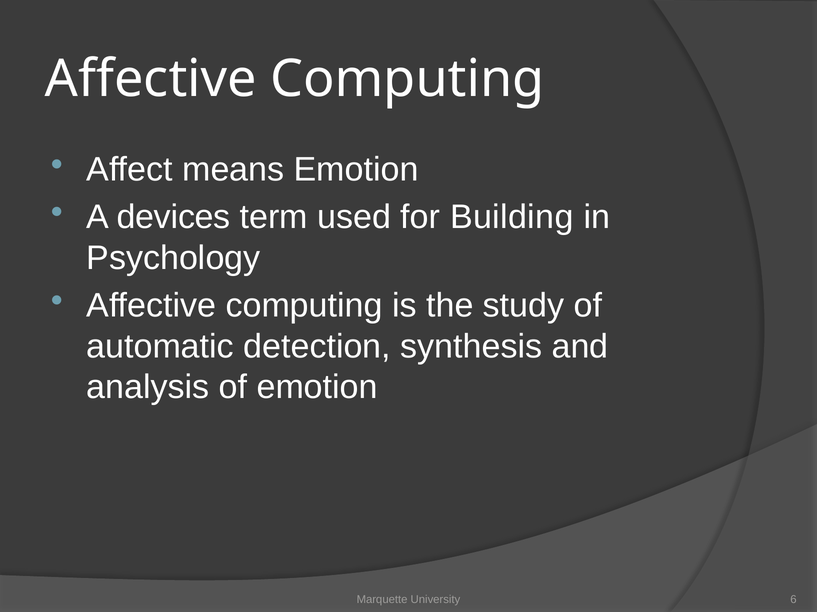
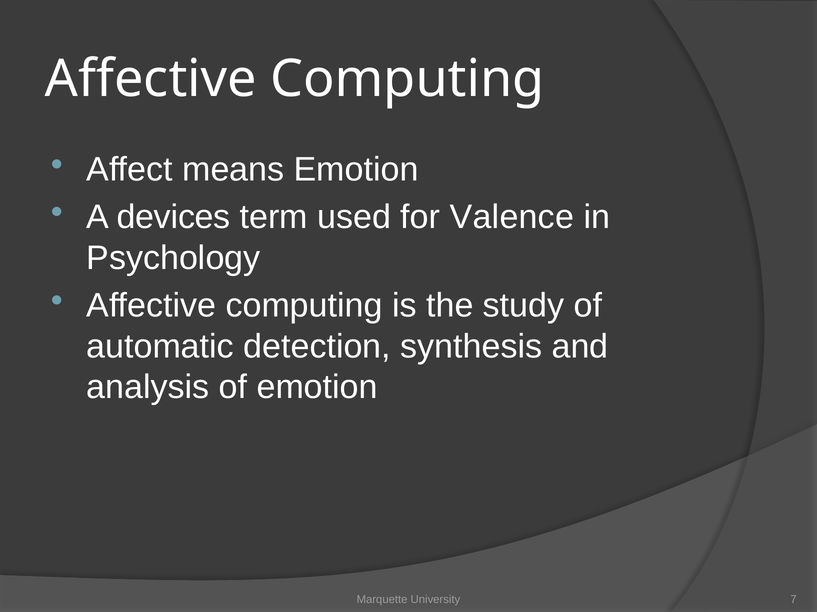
Building: Building -> Valence
6: 6 -> 7
